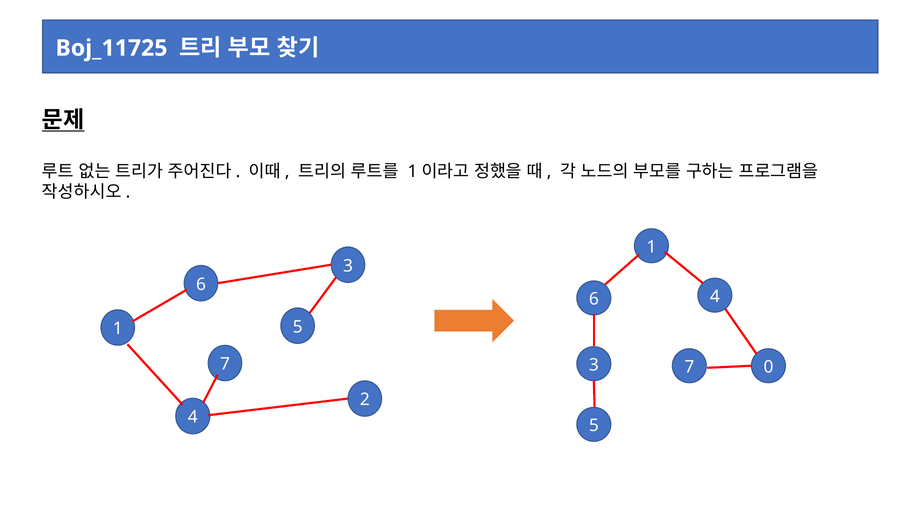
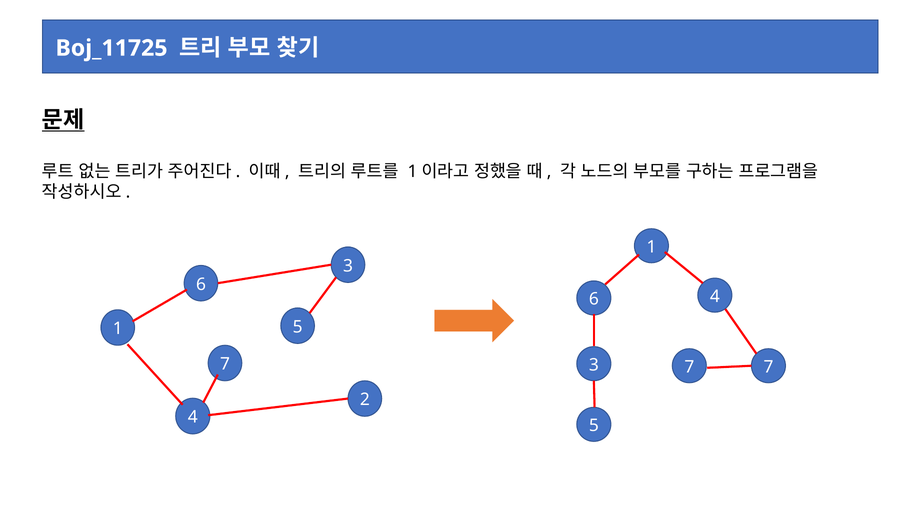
7 0: 0 -> 7
